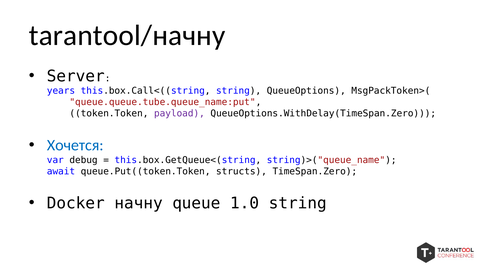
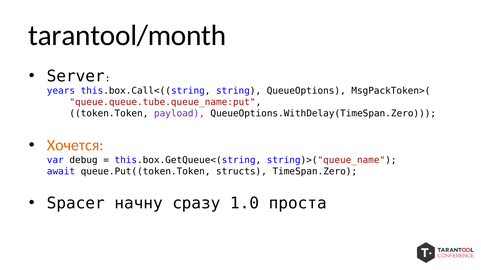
tarantool/начну: tarantool/начну -> tarantool/month
Хочется colour: blue -> orange
Docker: Docker -> Spacer
queue: queue -> сразу
1.0 string: string -> проста
